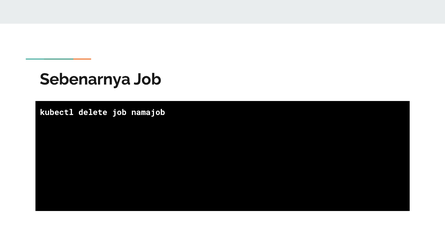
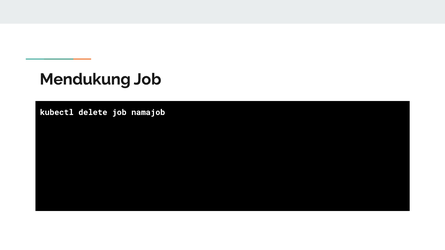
Sebenarnya: Sebenarnya -> Mendukung
